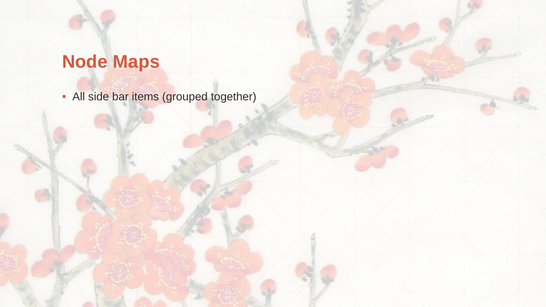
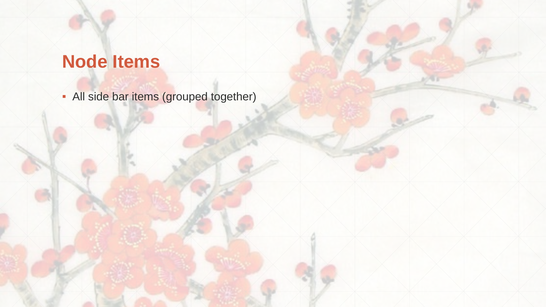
Node Maps: Maps -> Items
